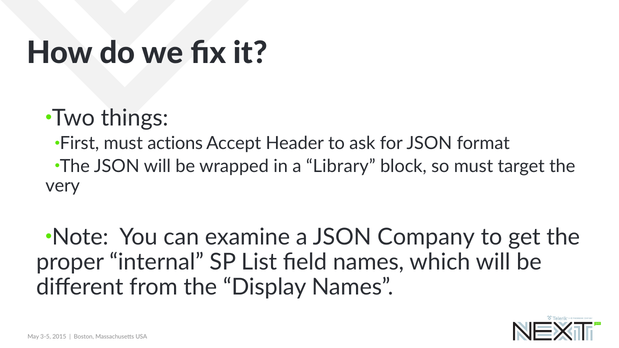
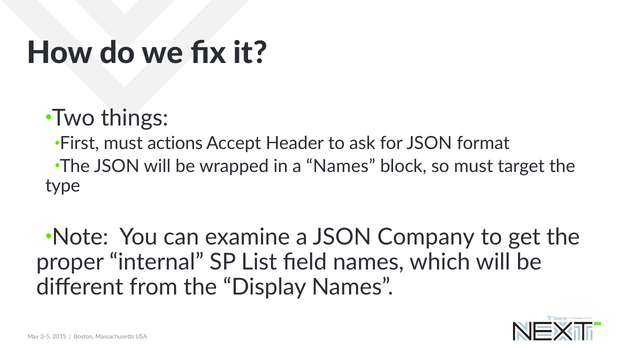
a Library: Library -> Names
very: very -> type
